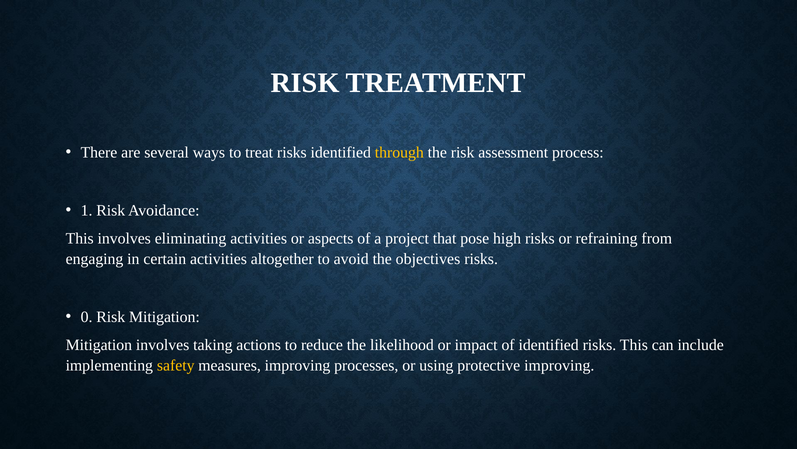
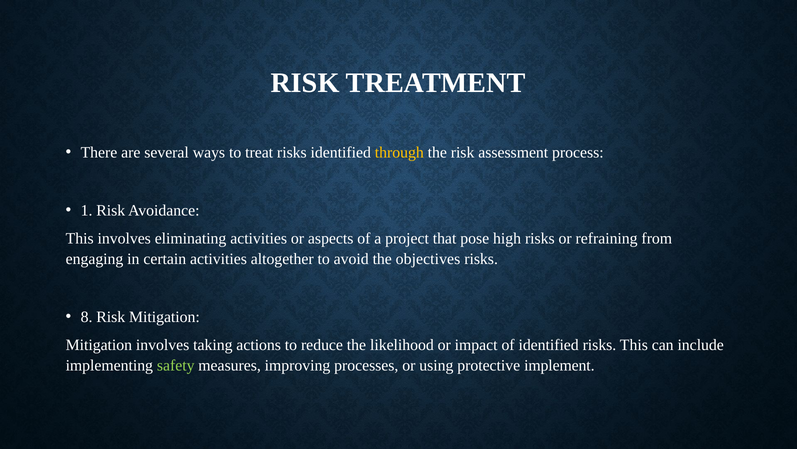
0: 0 -> 8
safety colour: yellow -> light green
protective improving: improving -> implement
